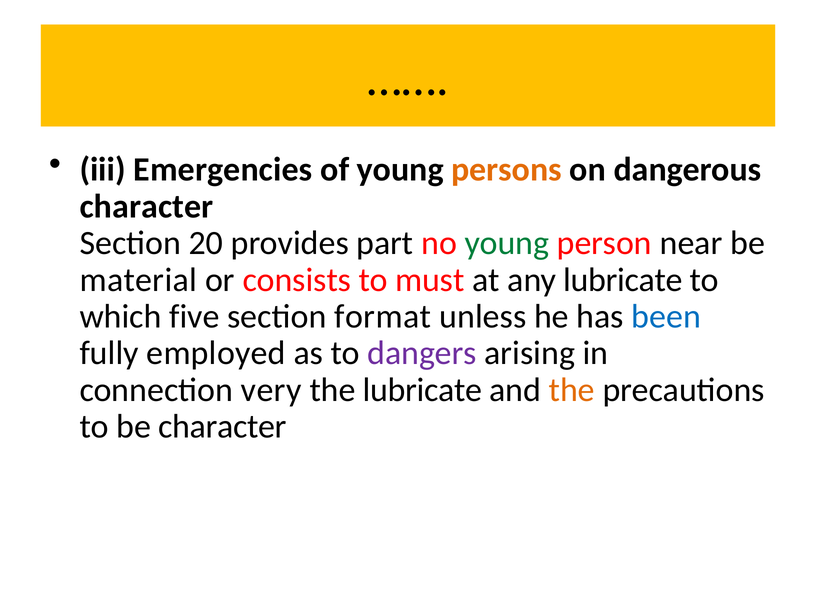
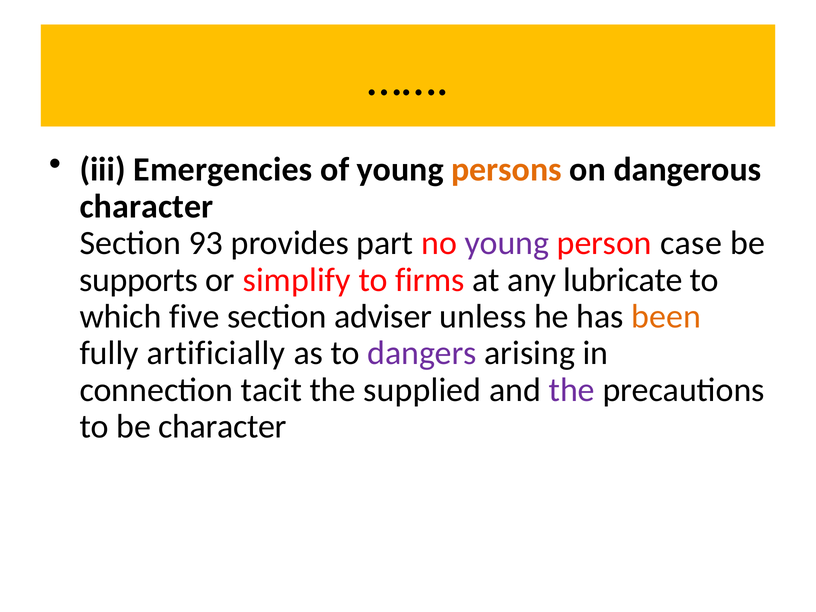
20: 20 -> 93
young at (507, 243) colour: green -> purple
near: near -> case
material: material -> supports
consists: consists -> simplify
must: must -> firms
format: format -> adviser
been colour: blue -> orange
employed: employed -> artificially
very: very -> tacit
the lubricate: lubricate -> supplied
the at (572, 390) colour: orange -> purple
